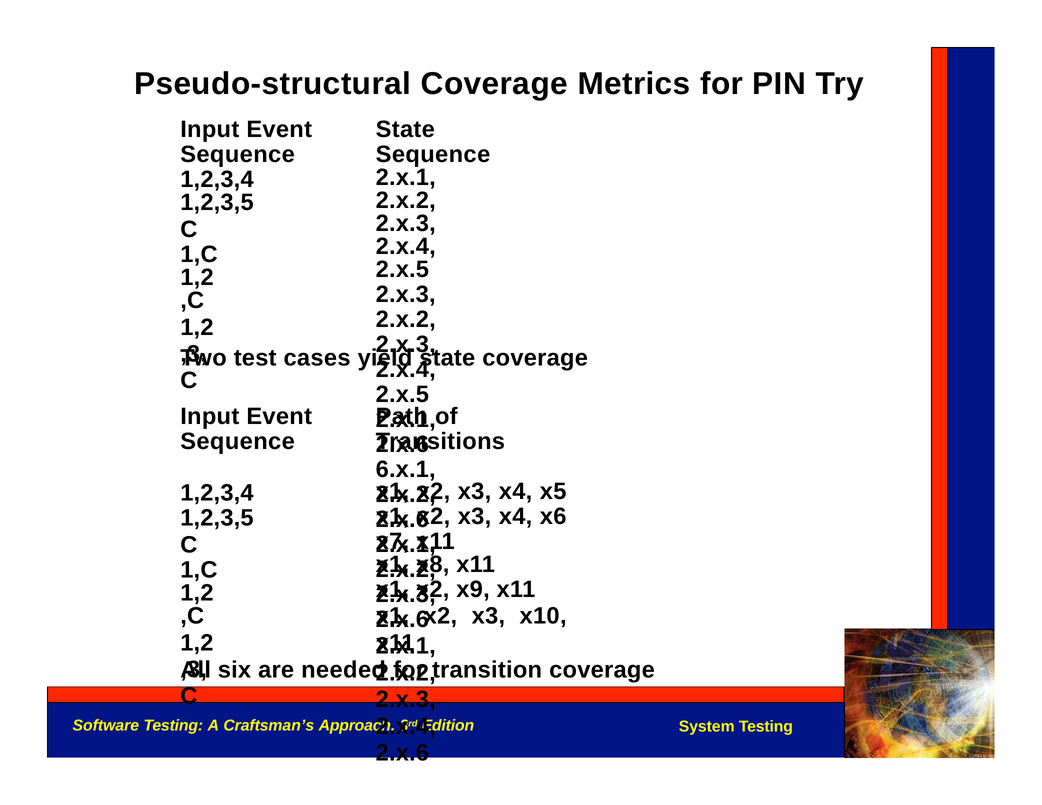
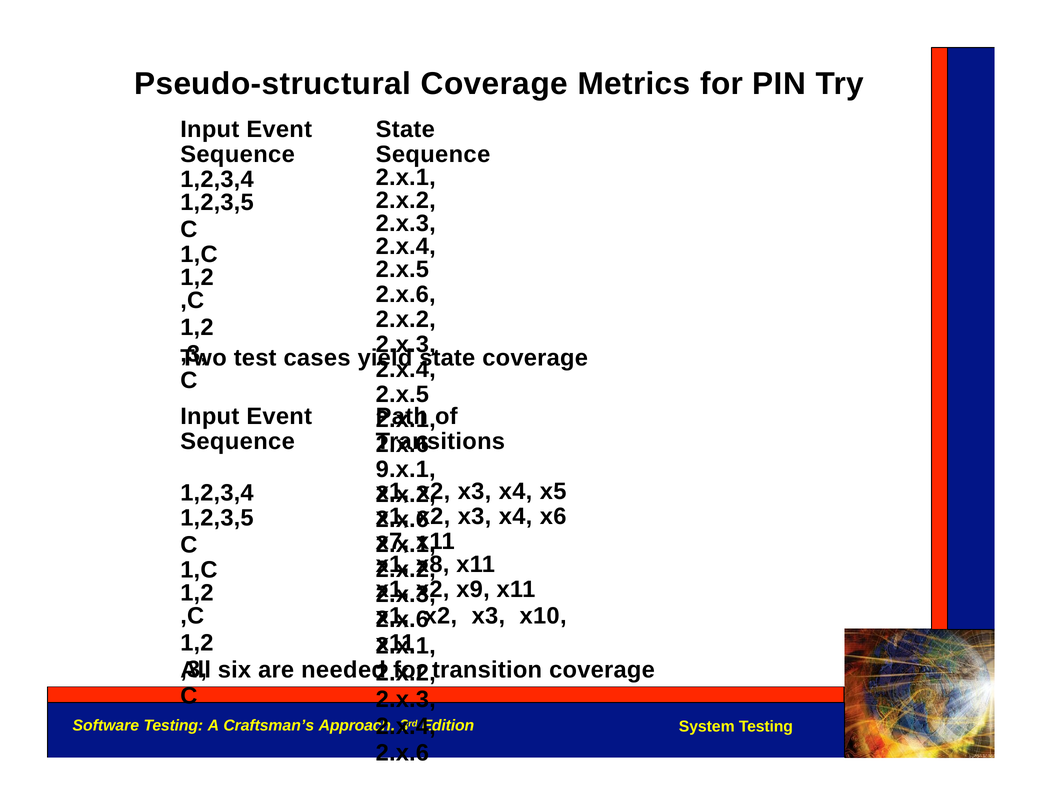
2.x.3 at (406, 295): 2.x.3 -> 2.x.6
6.x.1: 6.x.1 -> 9.x.1
